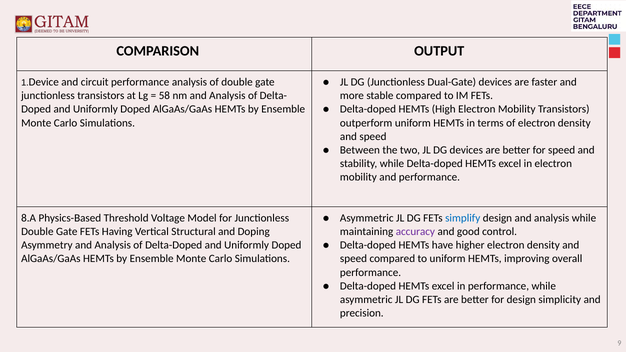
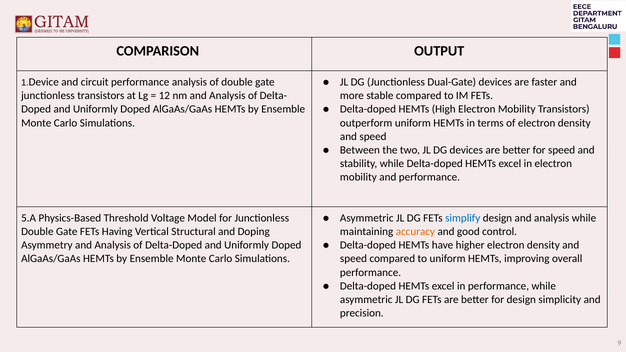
58: 58 -> 12
8.A: 8.A -> 5.A
accuracy colour: purple -> orange
